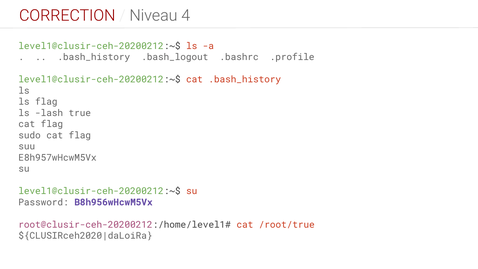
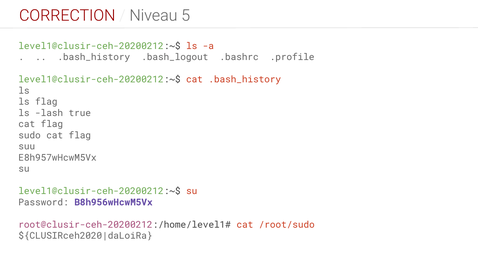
4: 4 -> 5
/root/true: /root/true -> /root/sudo
